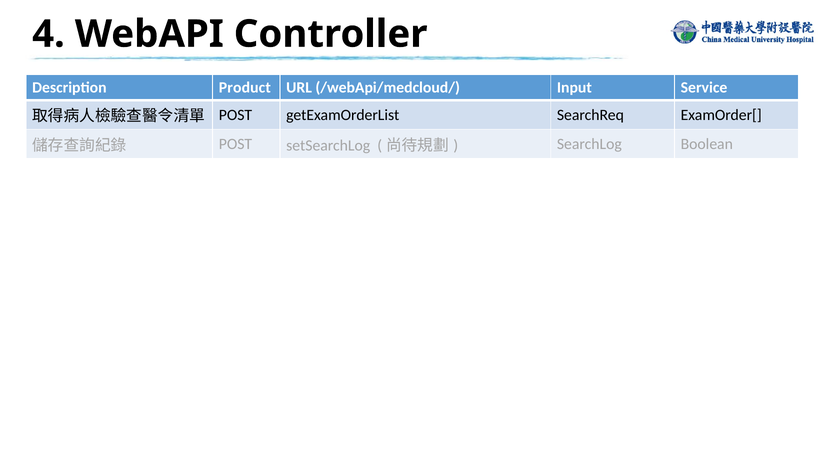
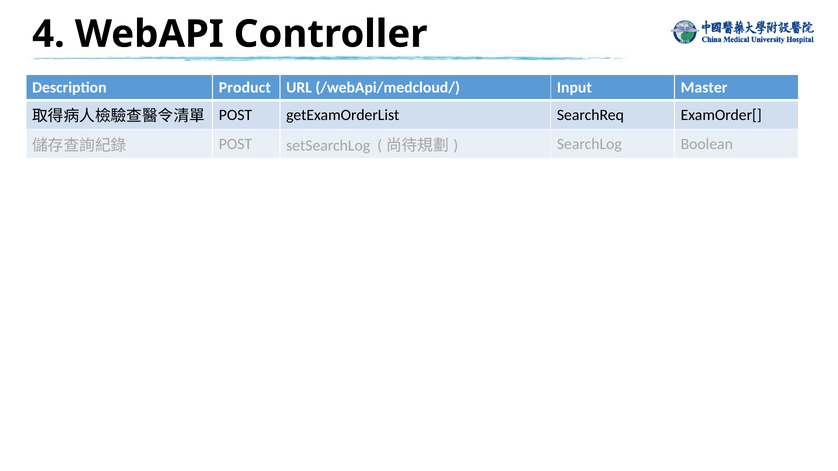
Service: Service -> Master
